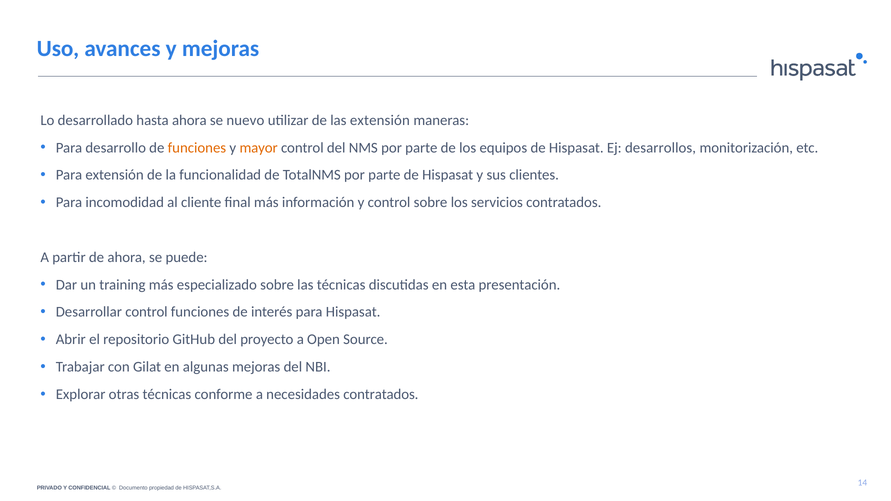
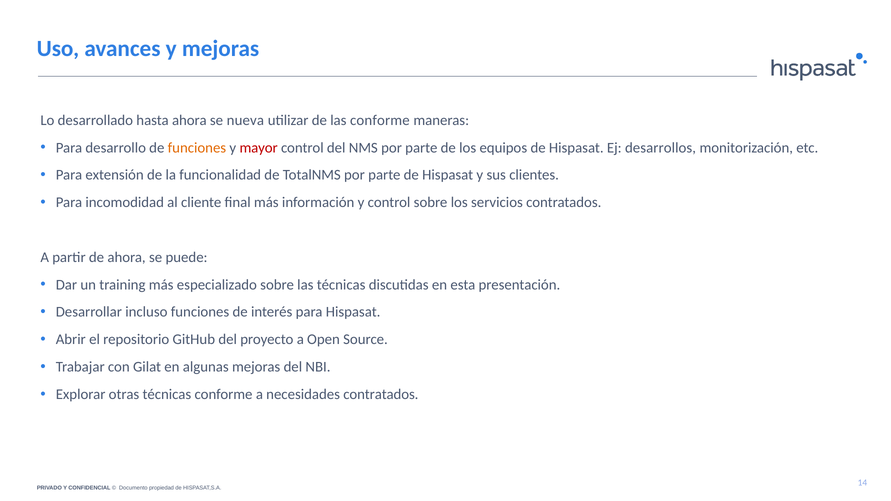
nuevo: nuevo -> nueva
las extensión: extensión -> conforme
mayor colour: orange -> red
Desarrollar control: control -> incluso
